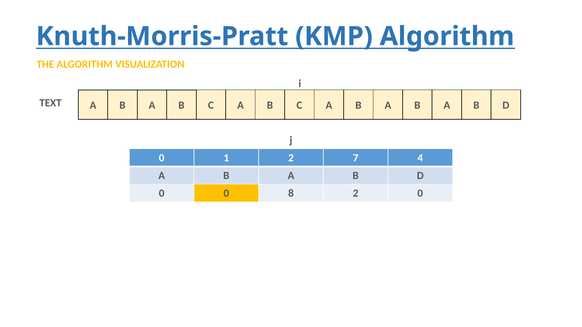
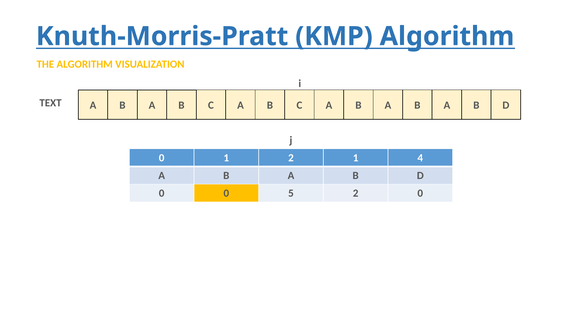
2 7: 7 -> 1
8: 8 -> 5
